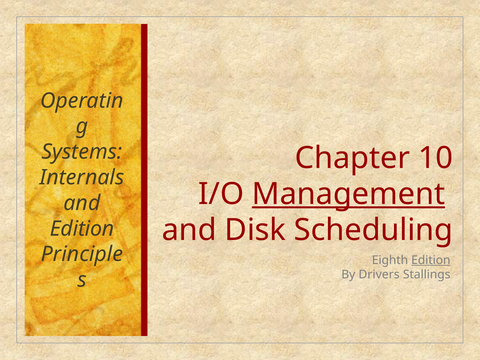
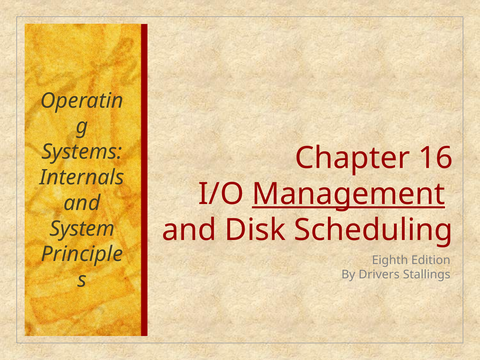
10: 10 -> 16
Edition at (82, 229): Edition -> System
Edition at (431, 260) underline: present -> none
